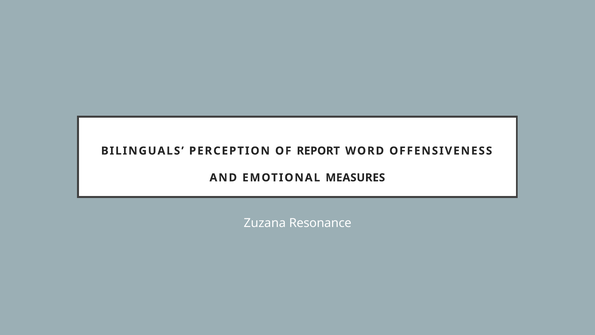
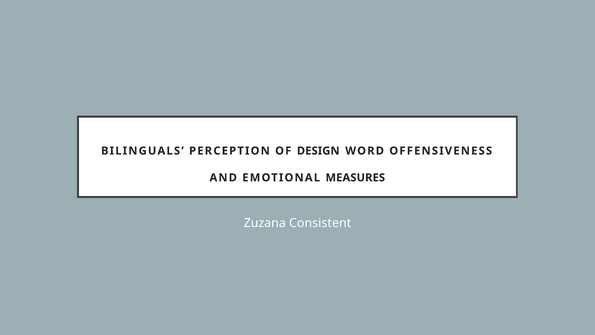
REPORT: REPORT -> DESIGN
Resonance: Resonance -> Consistent
